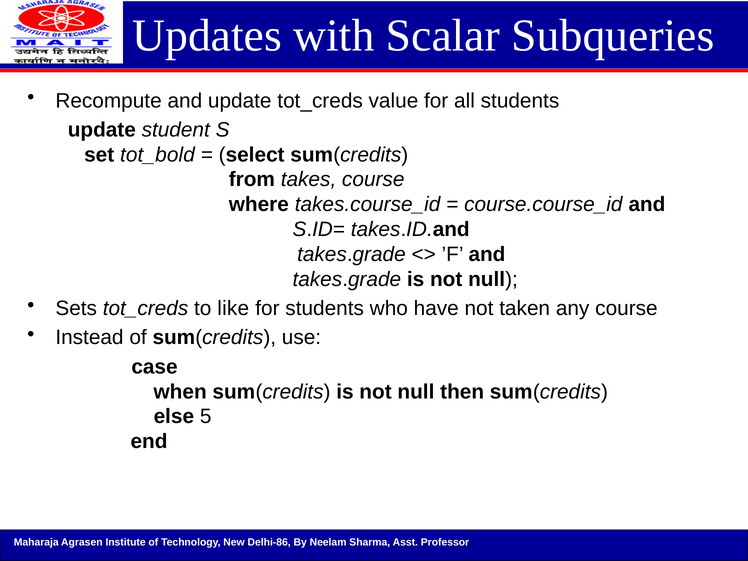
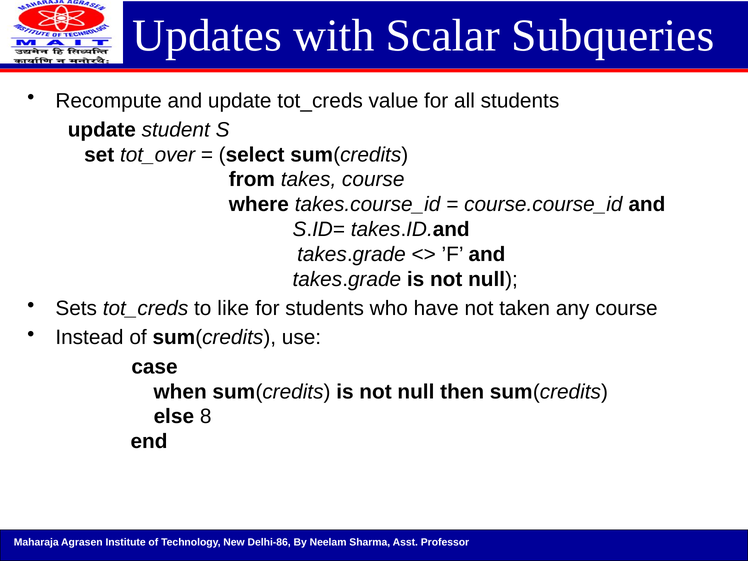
tot_bold: tot_bold -> tot_over
5: 5 -> 8
